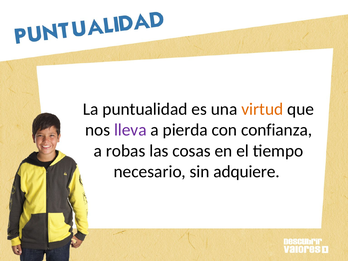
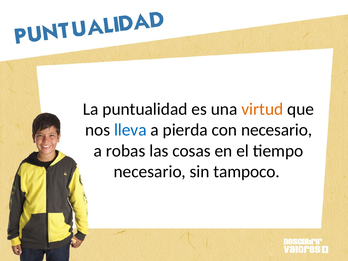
lleva colour: purple -> blue
con confianza: confianza -> necesario
adquiere: adquiere -> tampoco
